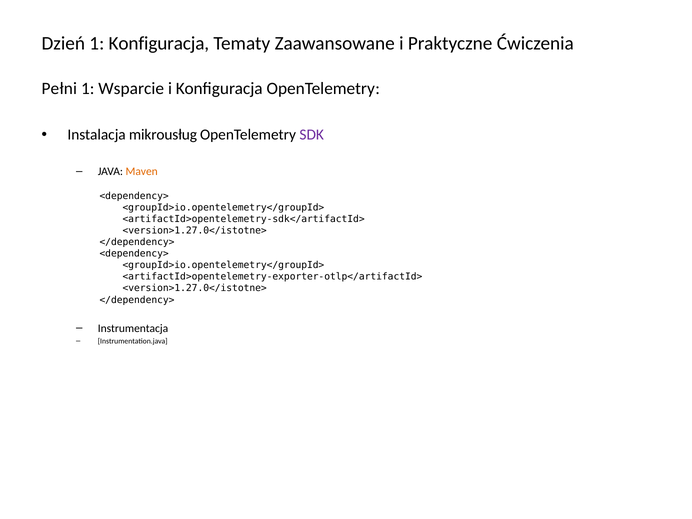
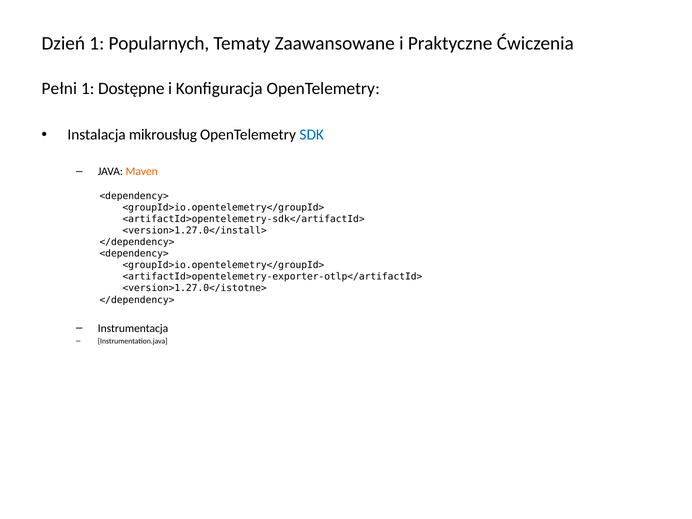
1 Konfiguracja: Konfiguracja -> Popularnych
Wsparcie: Wsparcie -> Dostępne
SDK colour: purple -> blue
<version>1.27.0</istotne> at (195, 231): <version>1.27.0</istotne> -> <version>1.27.0</install>
